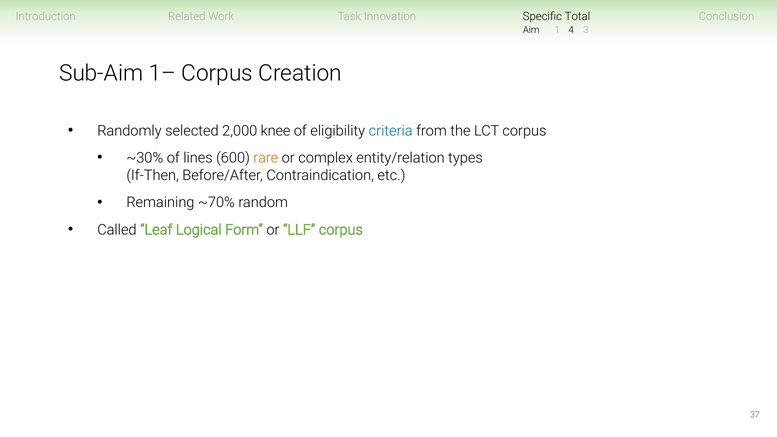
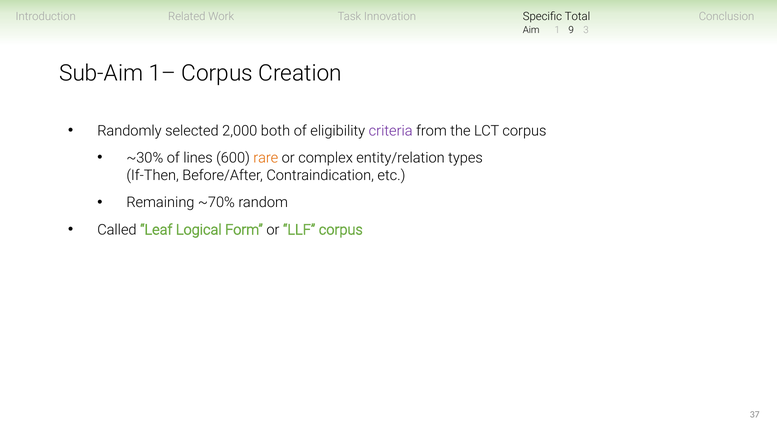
4: 4 -> 9
knee: knee -> both
criteria colour: blue -> purple
